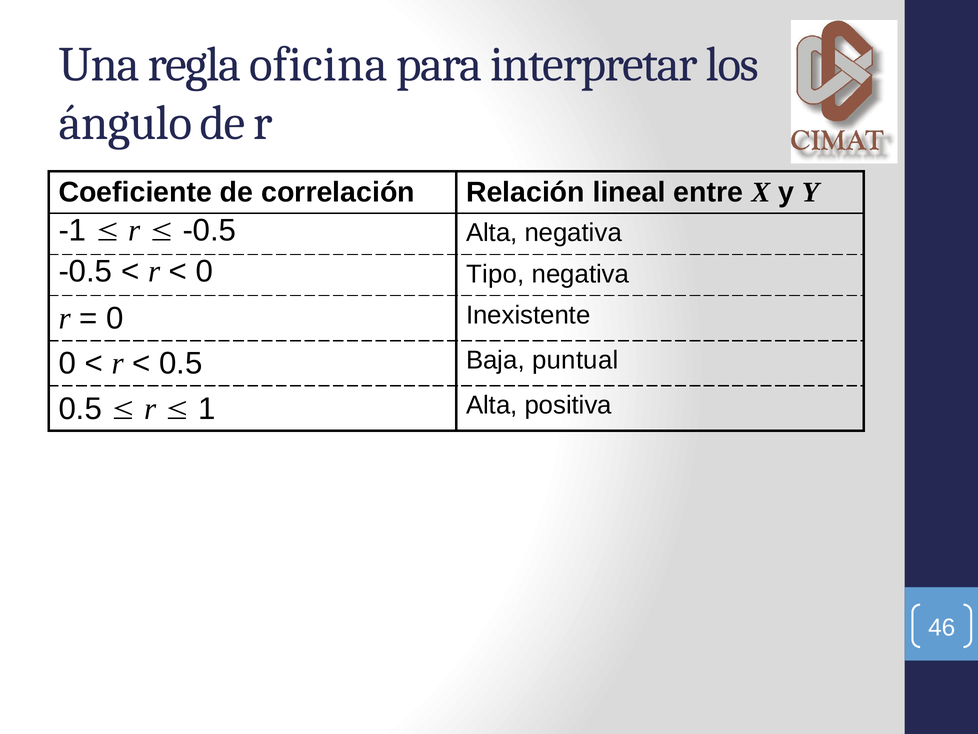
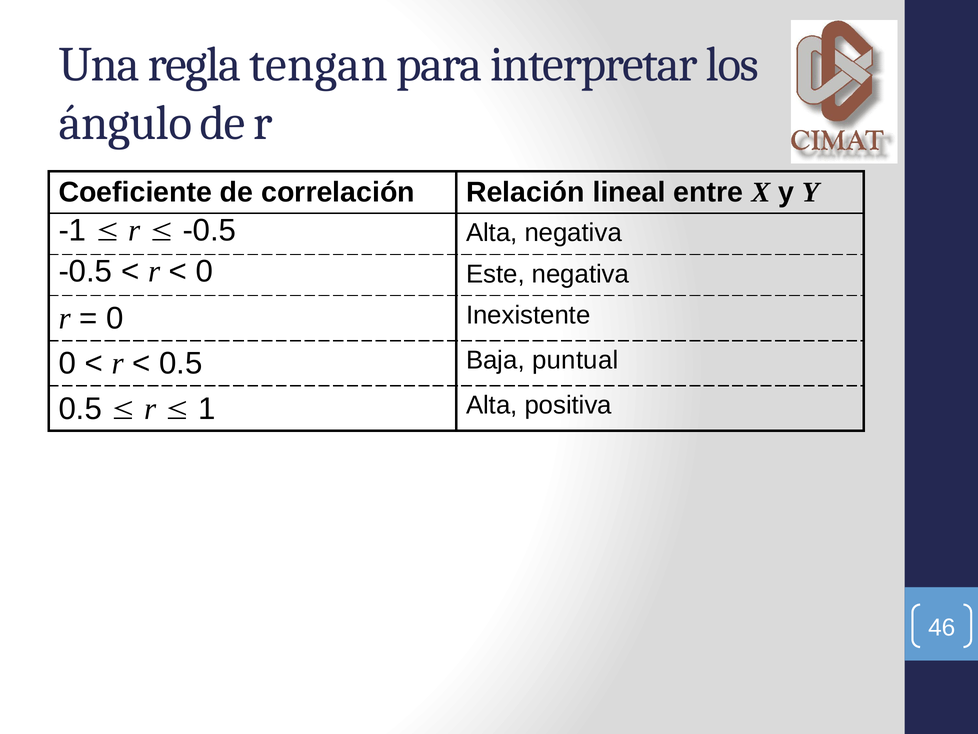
oficina: oficina -> tengan
Tipo: Tipo -> Este
